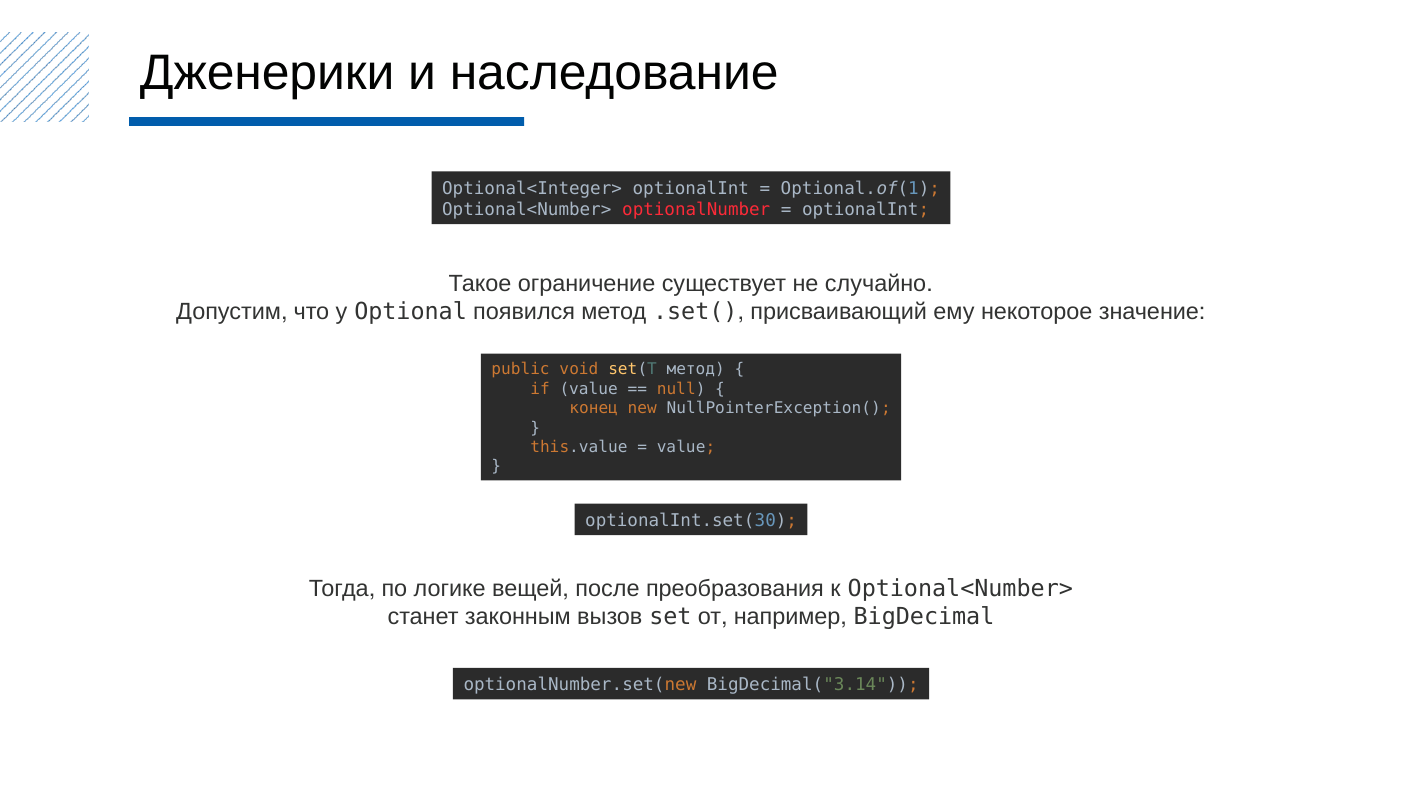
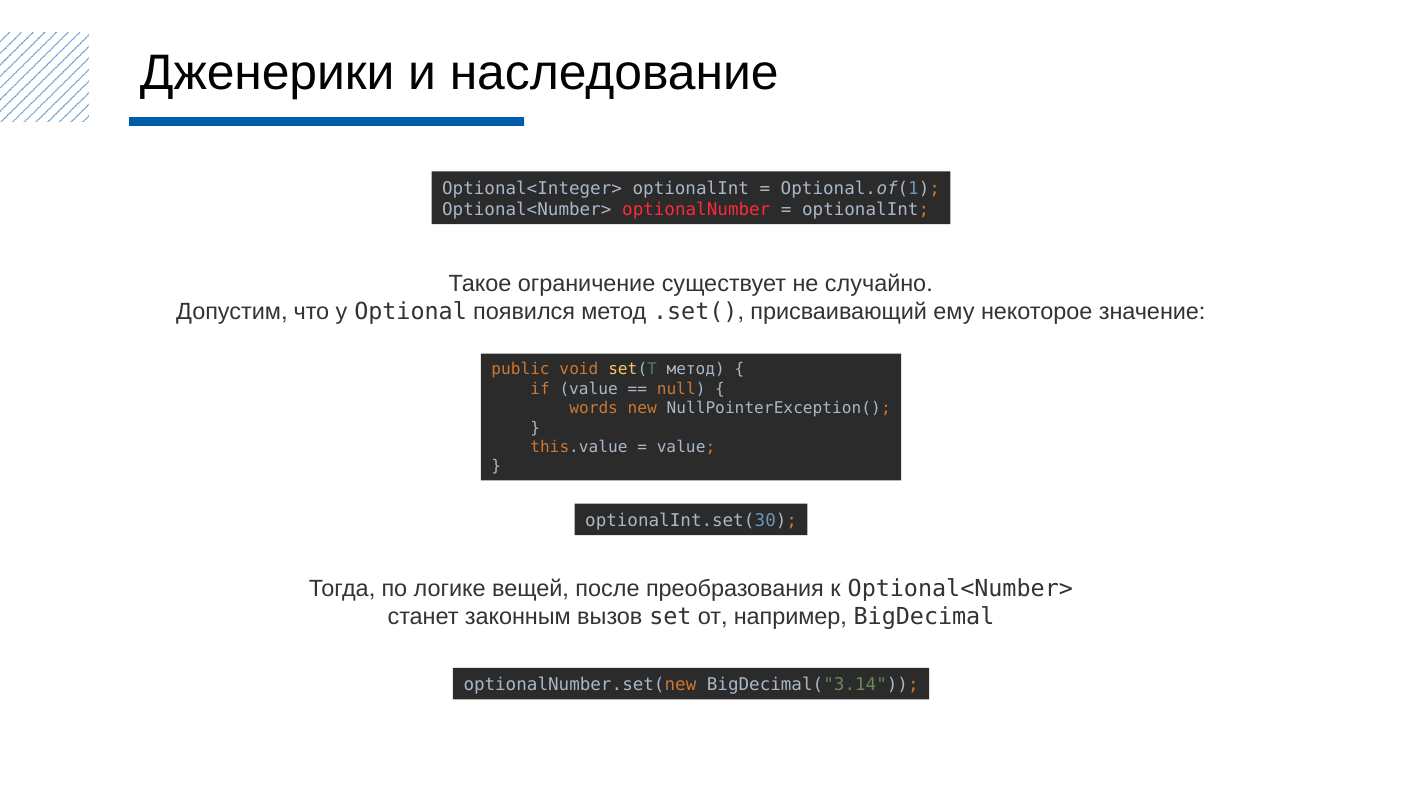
конец: конец -> words
